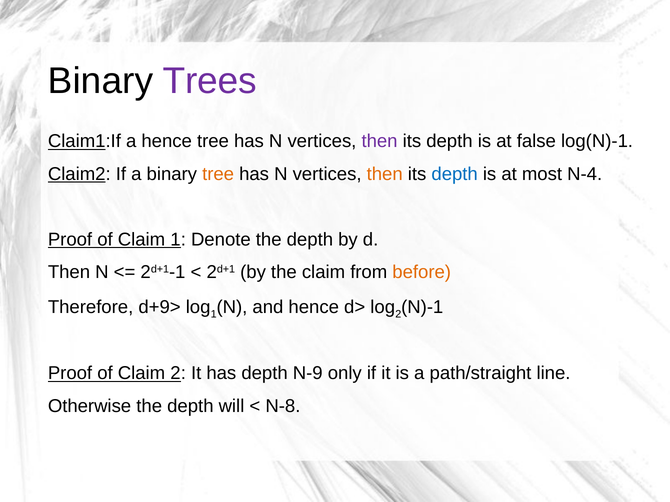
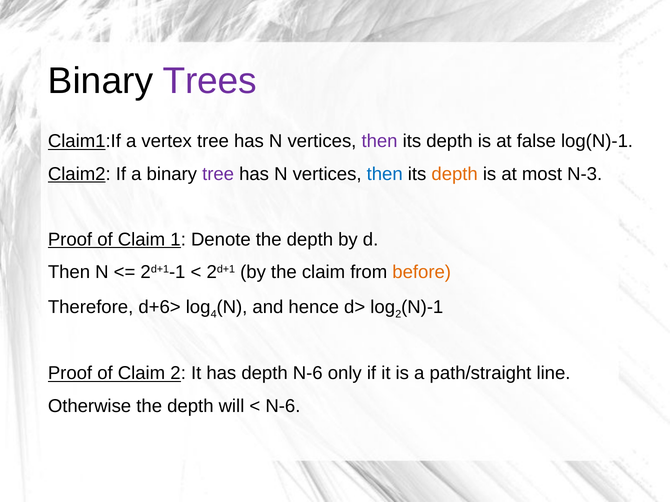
a hence: hence -> vertex
tree at (218, 174) colour: orange -> purple
then at (385, 174) colour: orange -> blue
depth at (455, 174) colour: blue -> orange
N-4: N-4 -> N-3
d+9>: d+9> -> d+6>
1 at (214, 314): 1 -> 4
depth N-9: N-9 -> N-6
N-8 at (283, 406): N-8 -> N-6
